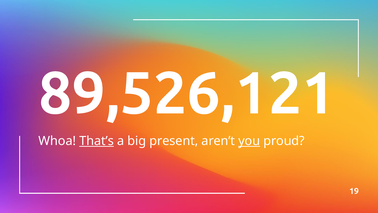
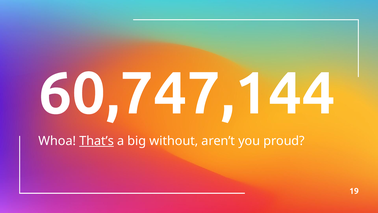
89,526,121: 89,526,121 -> 60,747,144
present: present -> without
you underline: present -> none
